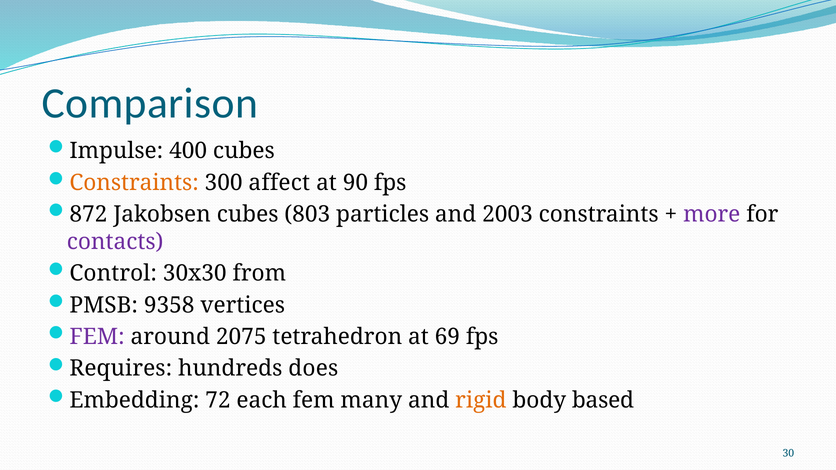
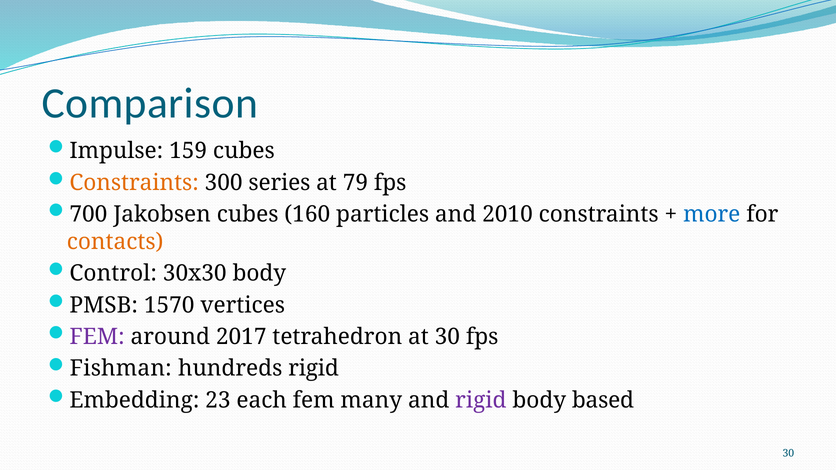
400: 400 -> 159
affect: affect -> series
90: 90 -> 79
872: 872 -> 700
803: 803 -> 160
2003: 2003 -> 2010
more colour: purple -> blue
contacts colour: purple -> orange
30x30 from: from -> body
9358: 9358 -> 1570
2075: 2075 -> 2017
at 69: 69 -> 30
Requires: Requires -> Fishman
hundreds does: does -> rigid
72: 72 -> 23
rigid at (481, 400) colour: orange -> purple
